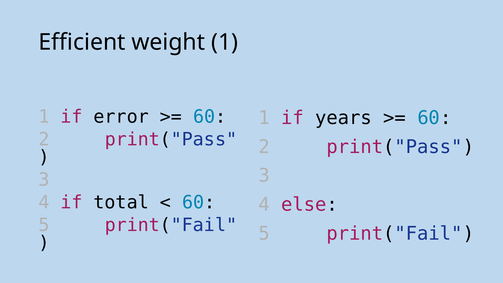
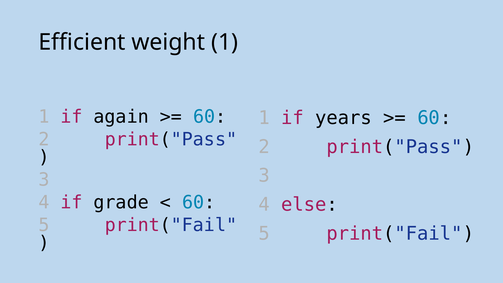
error: error -> again
total: total -> grade
